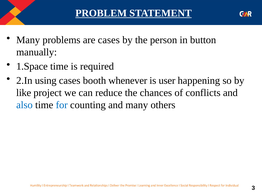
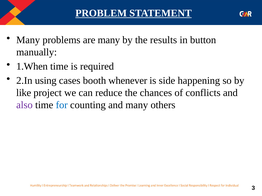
are cases: cases -> many
person: person -> results
1.Space: 1.Space -> 1.When
user: user -> side
also colour: blue -> purple
